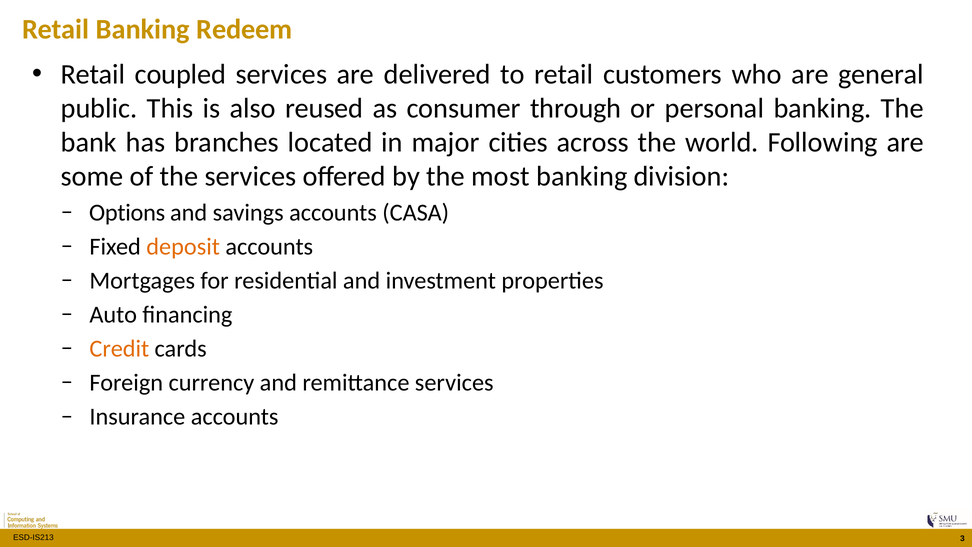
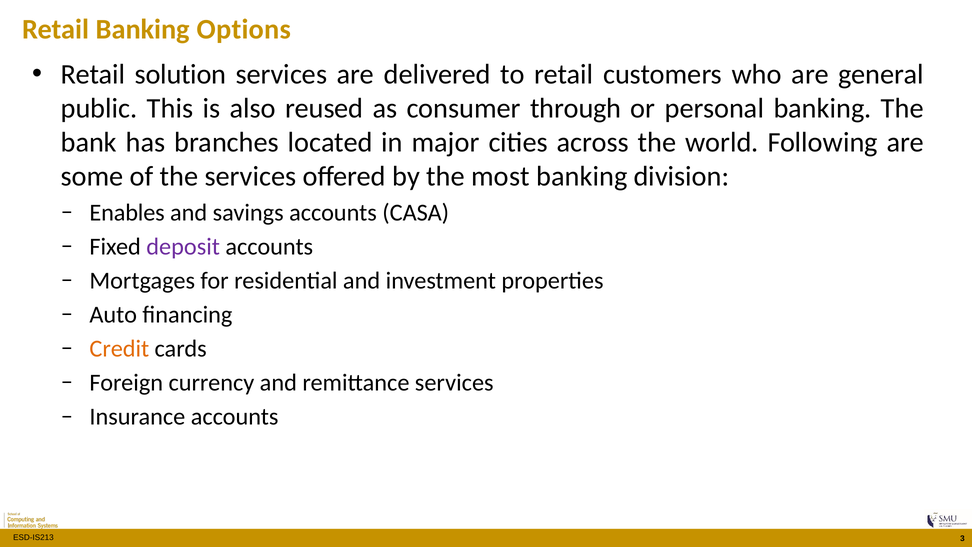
Redeem: Redeem -> Options
coupled: coupled -> solution
Options: Options -> Enables
deposit colour: orange -> purple
